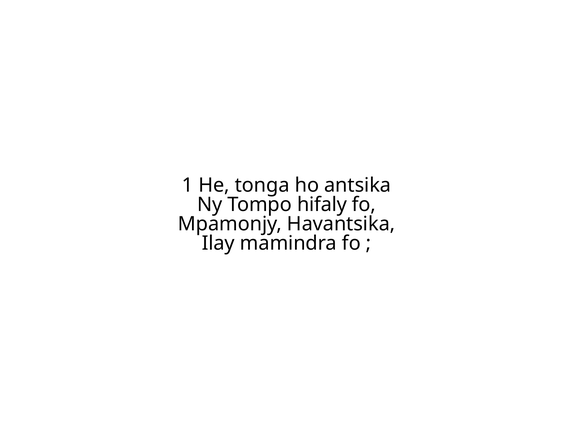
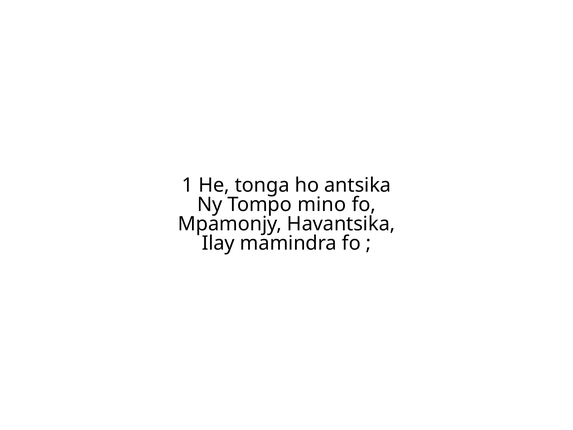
hifaly: hifaly -> mino
